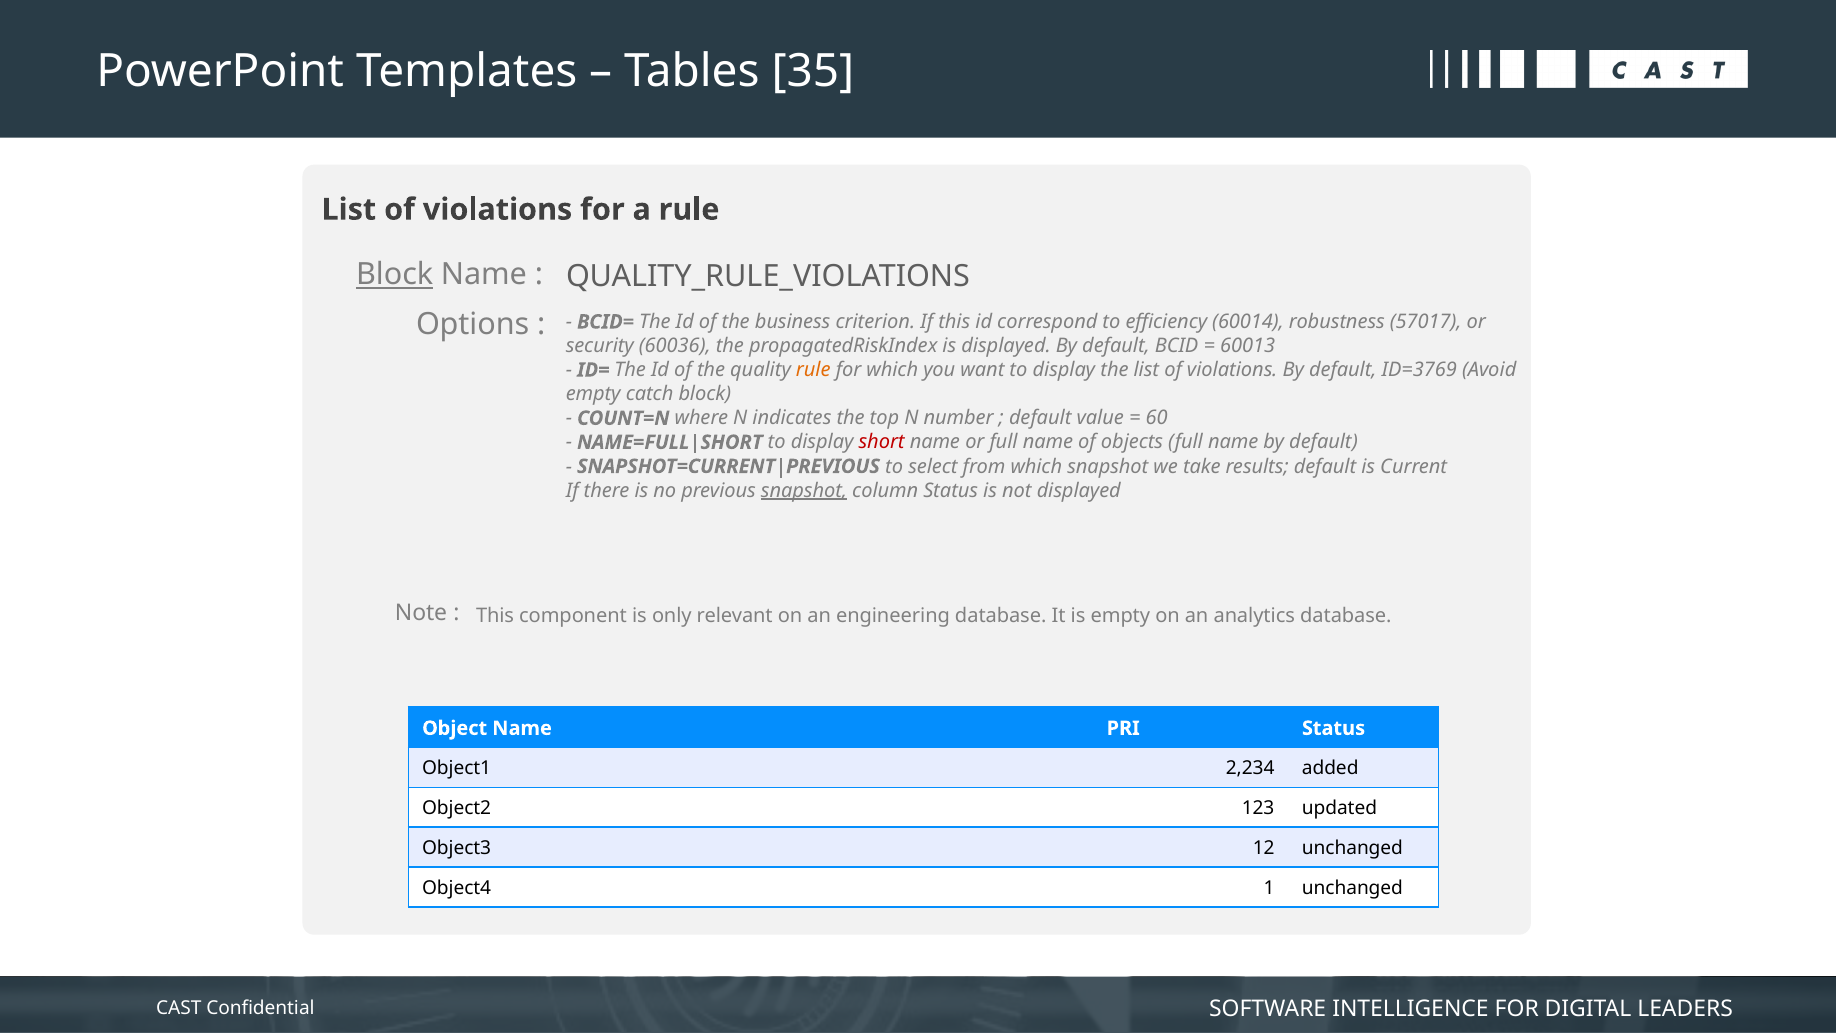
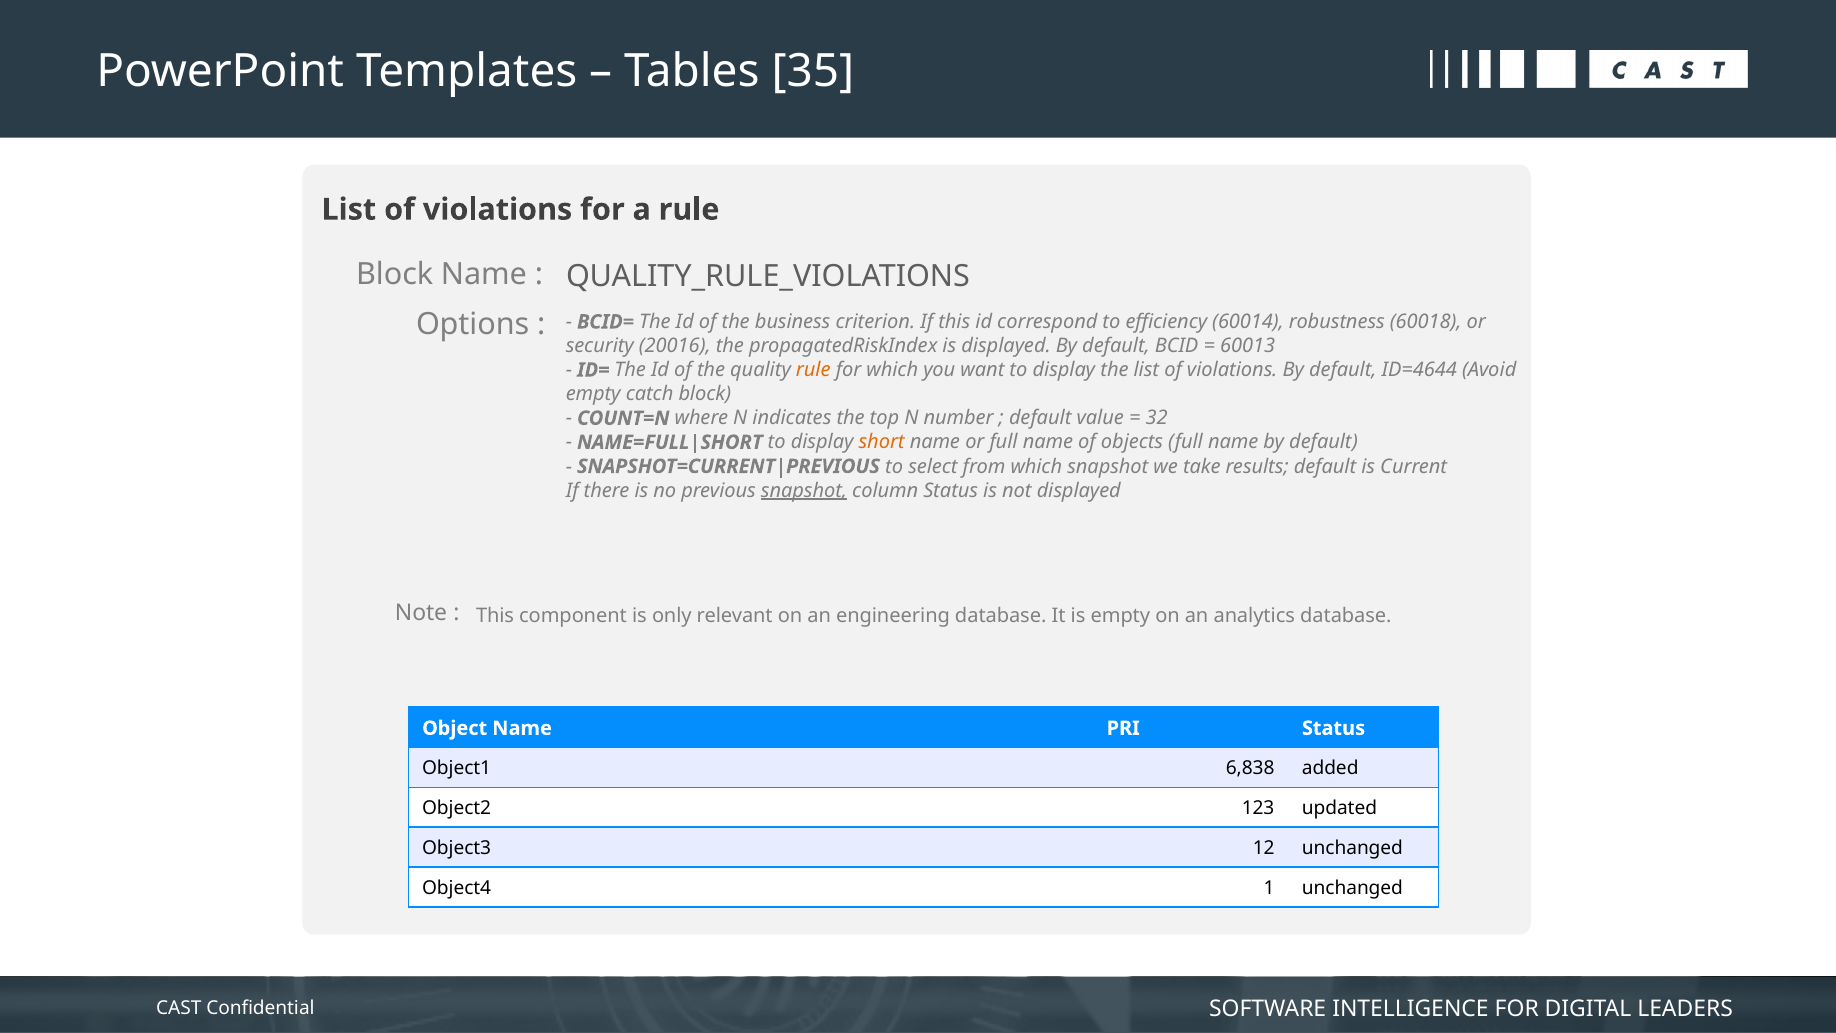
Block at (395, 275) underline: present -> none
57017: 57017 -> 60018
60036: 60036 -> 20016
ID=3769: ID=3769 -> ID=4644
60: 60 -> 32
short colour: red -> orange
2,234: 2,234 -> 6,838
